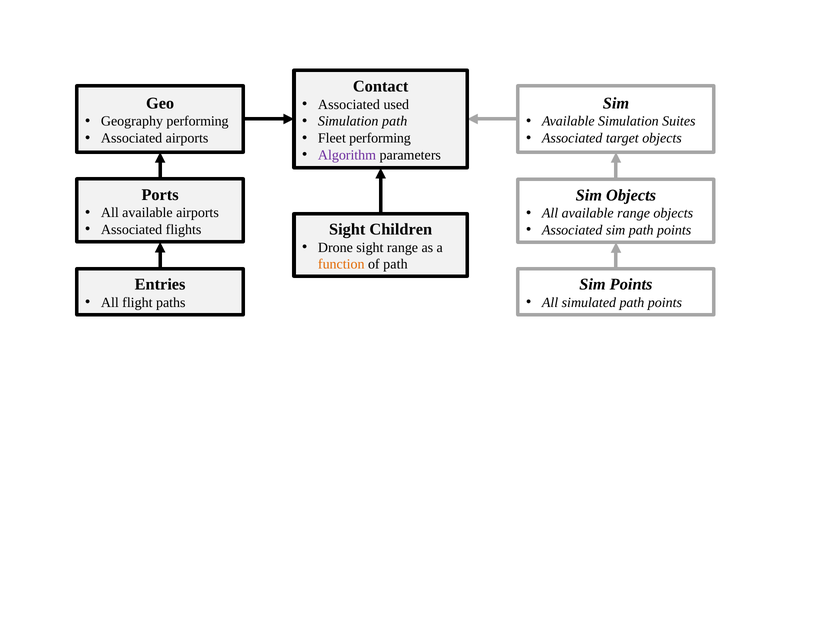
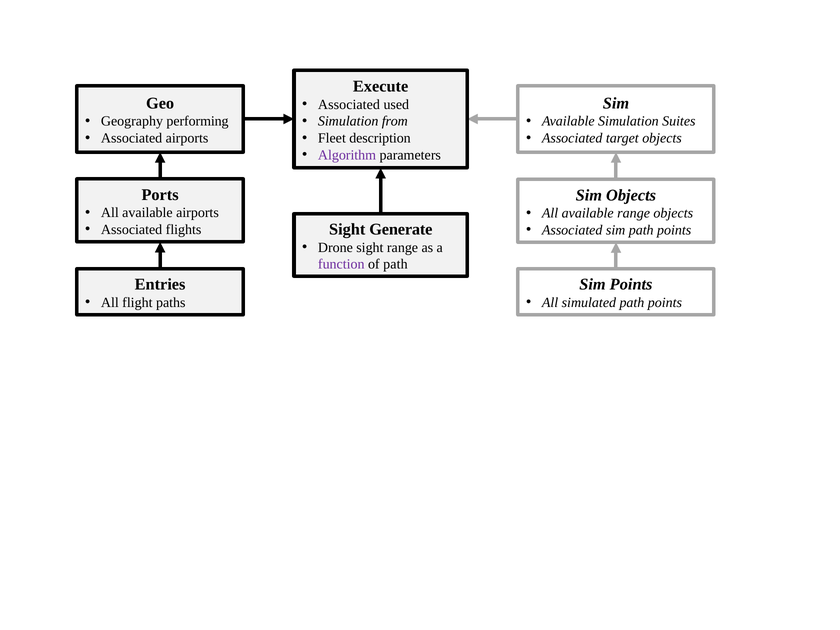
Contact: Contact -> Execute
Simulation path: path -> from
Fleet performing: performing -> description
Children: Children -> Generate
function colour: orange -> purple
